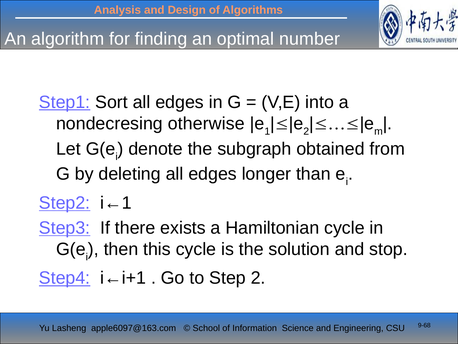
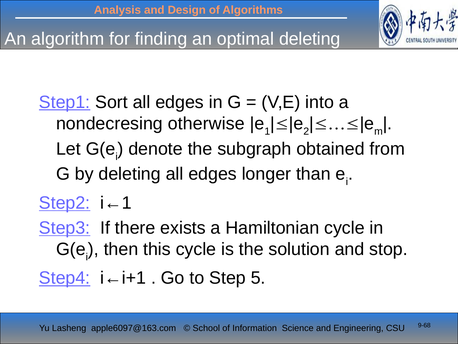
optimal number: number -> deleting
Step 2: 2 -> 5
